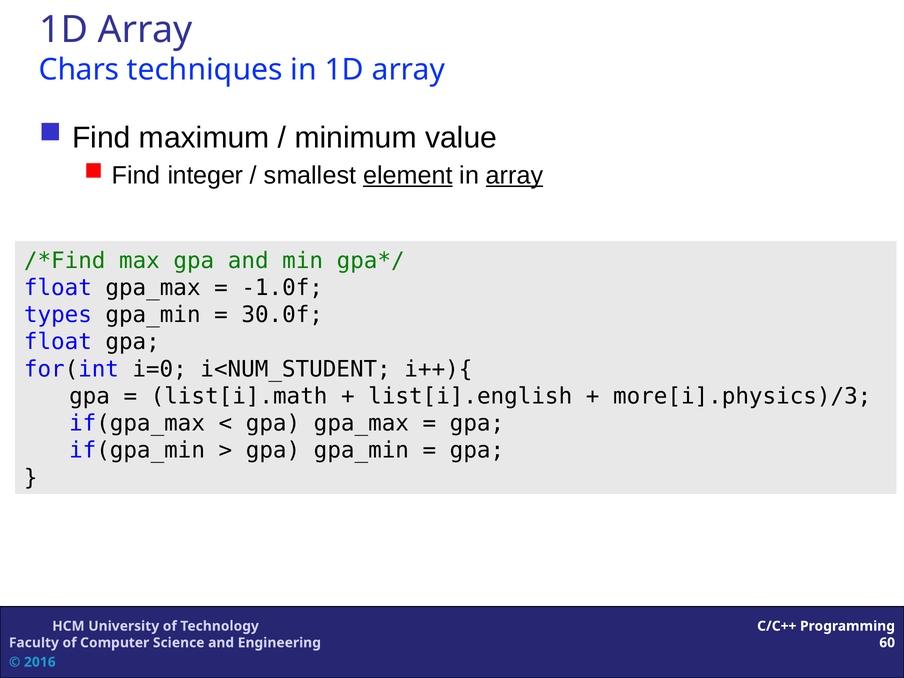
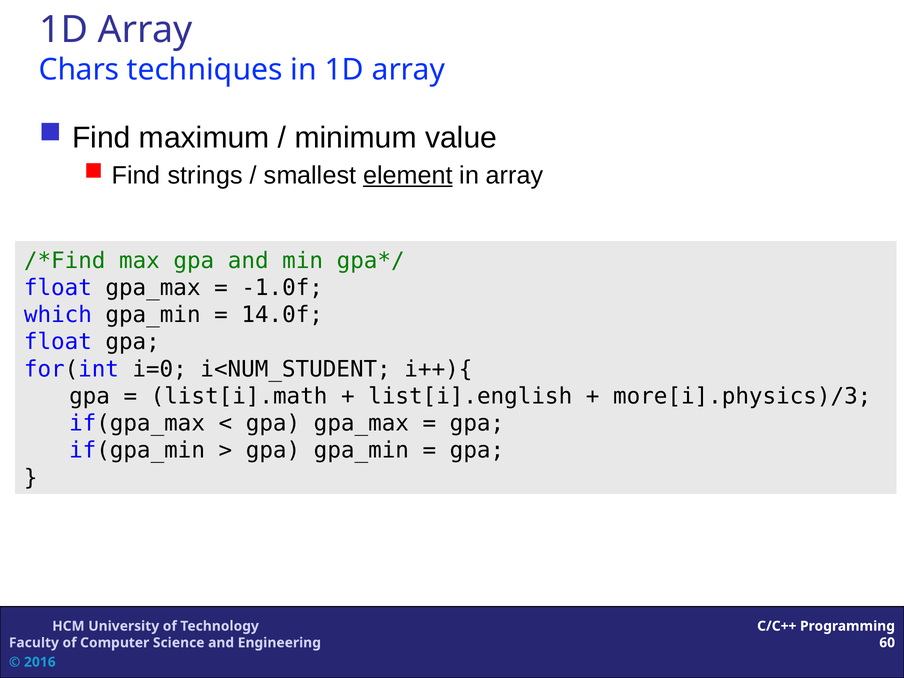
integer: integer -> strings
array at (515, 176) underline: present -> none
types: types -> which
30.0f: 30.0f -> 14.0f
